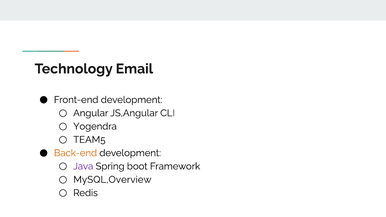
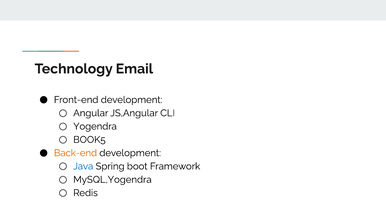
TEAM5: TEAM5 -> BOOK5
Java colour: purple -> blue
MySQL,Overview: MySQL,Overview -> MySQL,Yogendra
